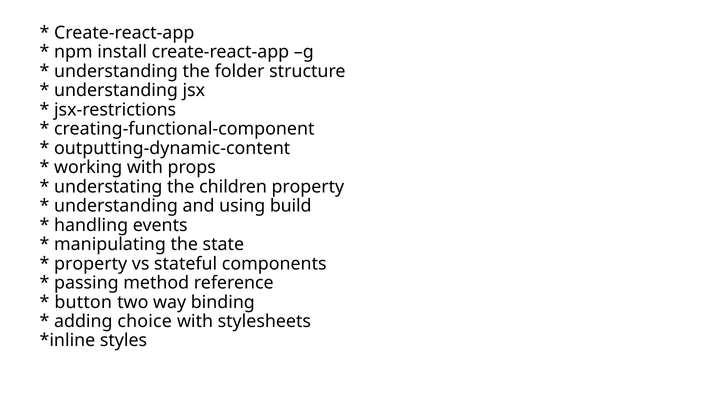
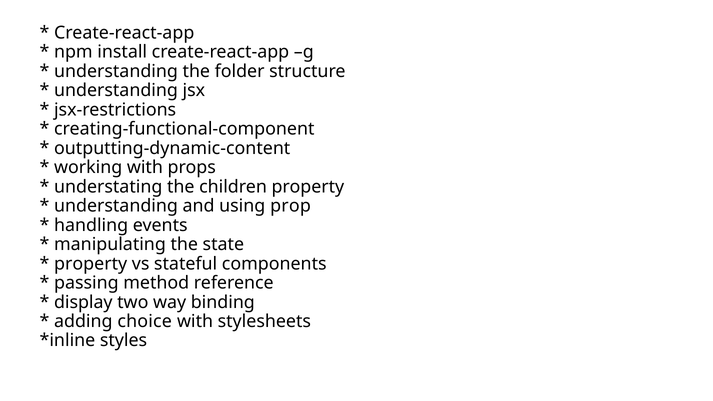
build: build -> prop
button: button -> display
